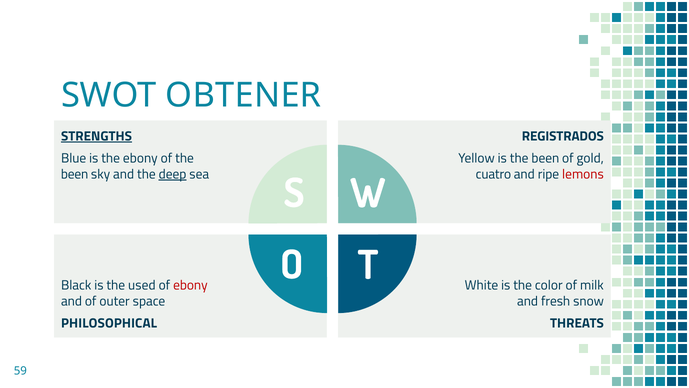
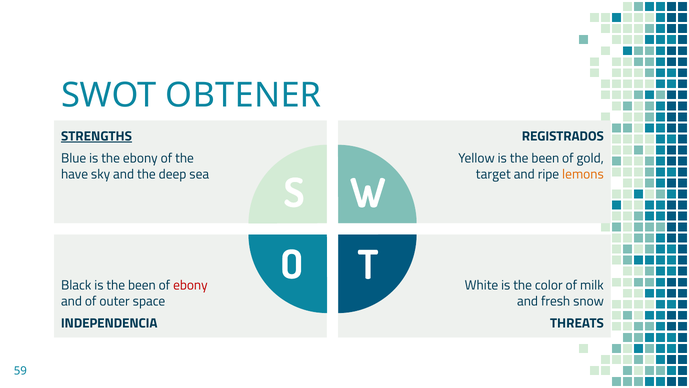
been at (75, 174): been -> have
deep underline: present -> none
cuatro: cuatro -> target
lemons colour: red -> orange
Black is the used: used -> been
PHILOSOPHICAL: PHILOSOPHICAL -> INDEPENDENCIA
